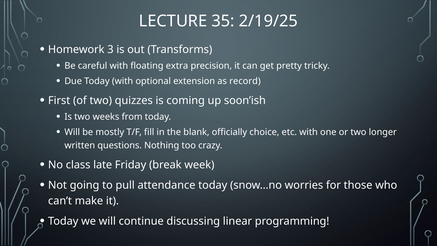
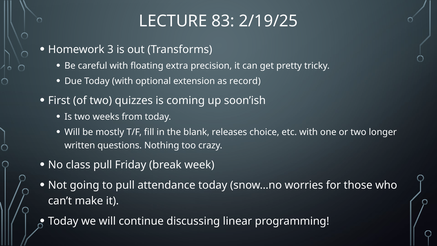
35: 35 -> 83
officially: officially -> releases
class late: late -> pull
